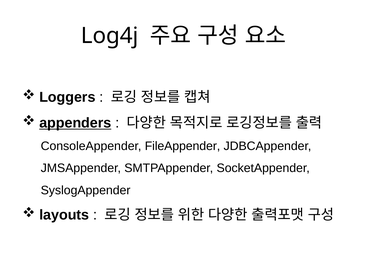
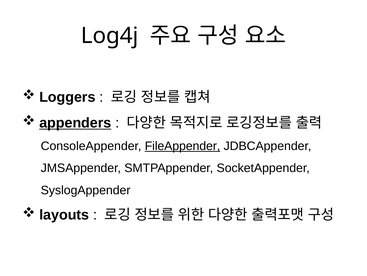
FileAppender underline: none -> present
